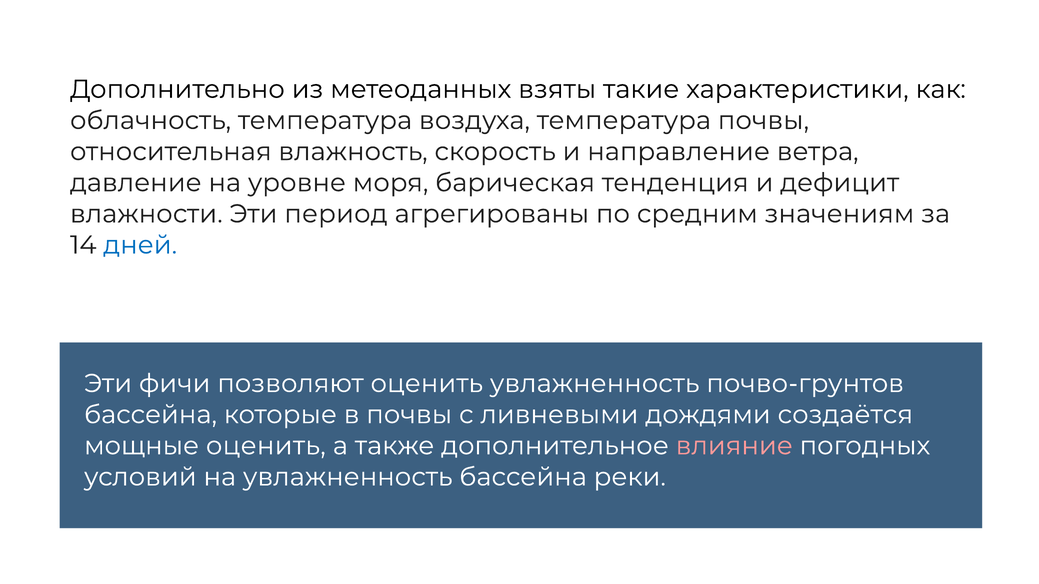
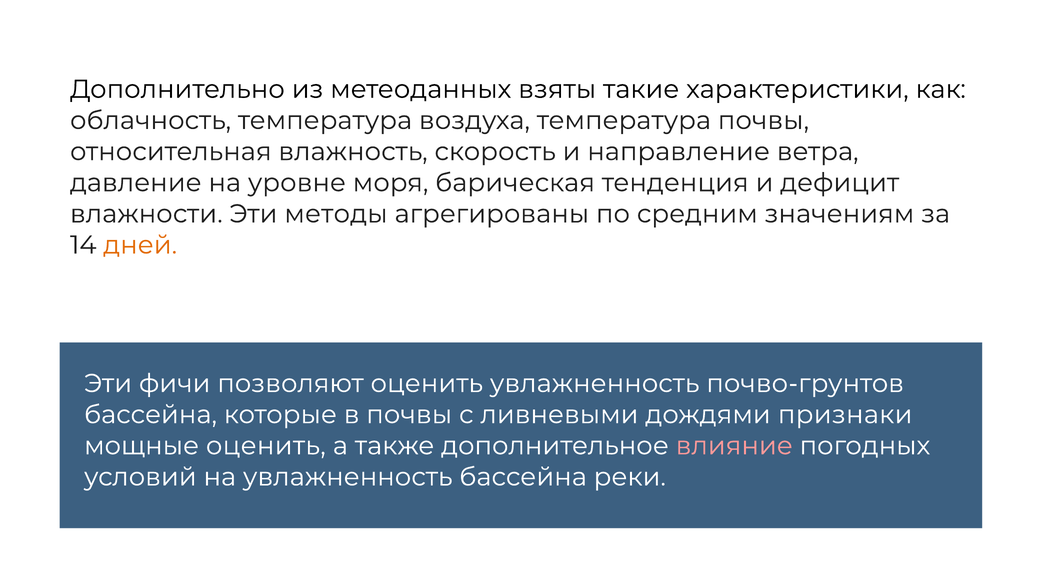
период: период -> методы
дней colour: blue -> orange
создаётся: создаётся -> признаки
